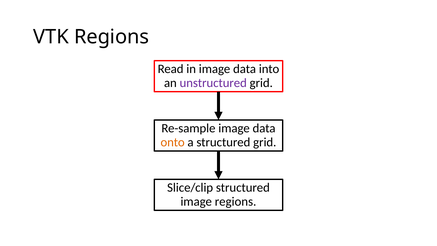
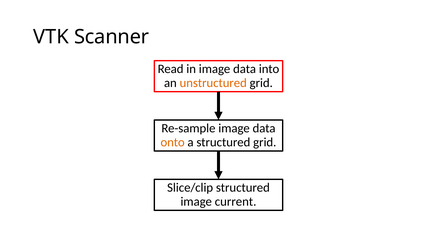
VTK Regions: Regions -> Scanner
unstructured colour: purple -> orange
image regions: regions -> current
